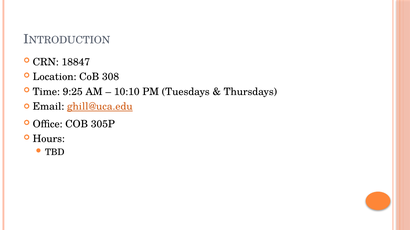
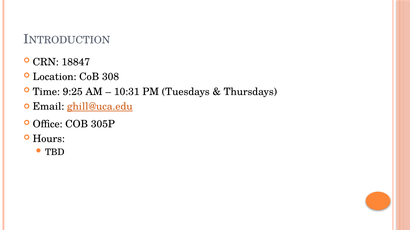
10:10: 10:10 -> 10:31
